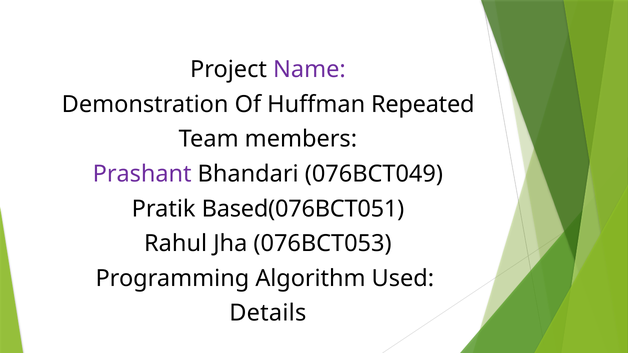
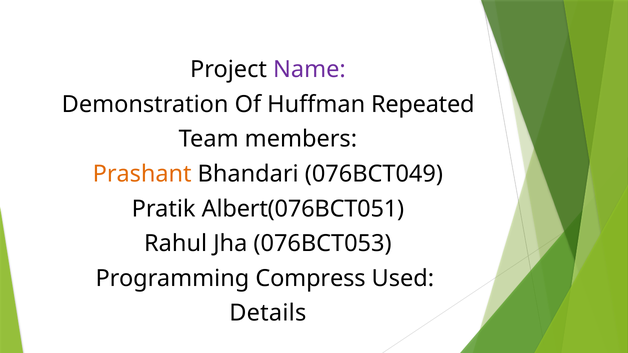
Prashant colour: purple -> orange
Based(076BCT051: Based(076BCT051 -> Albert(076BCT051
Algorithm: Algorithm -> Compress
